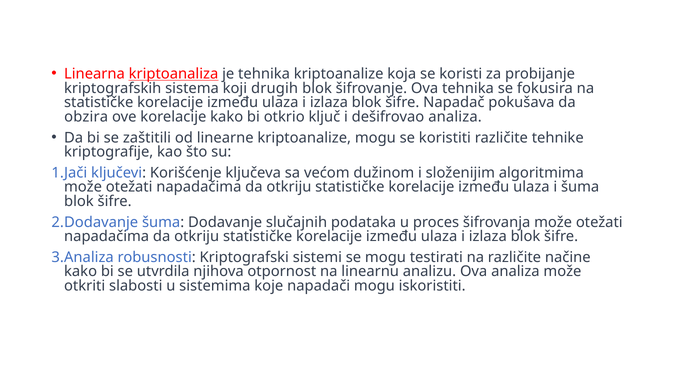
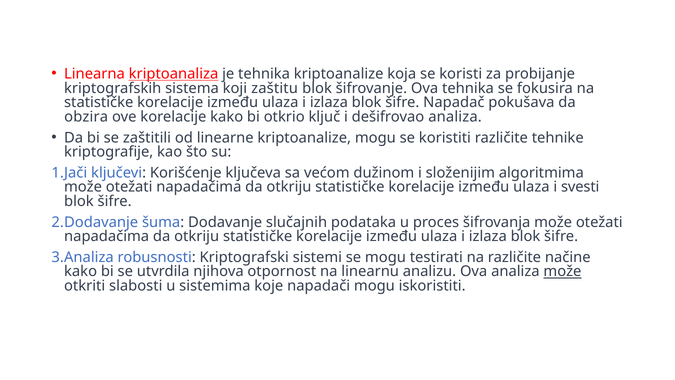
drugih: drugih -> zaštitu
i šuma: šuma -> svesti
može at (562, 271) underline: none -> present
